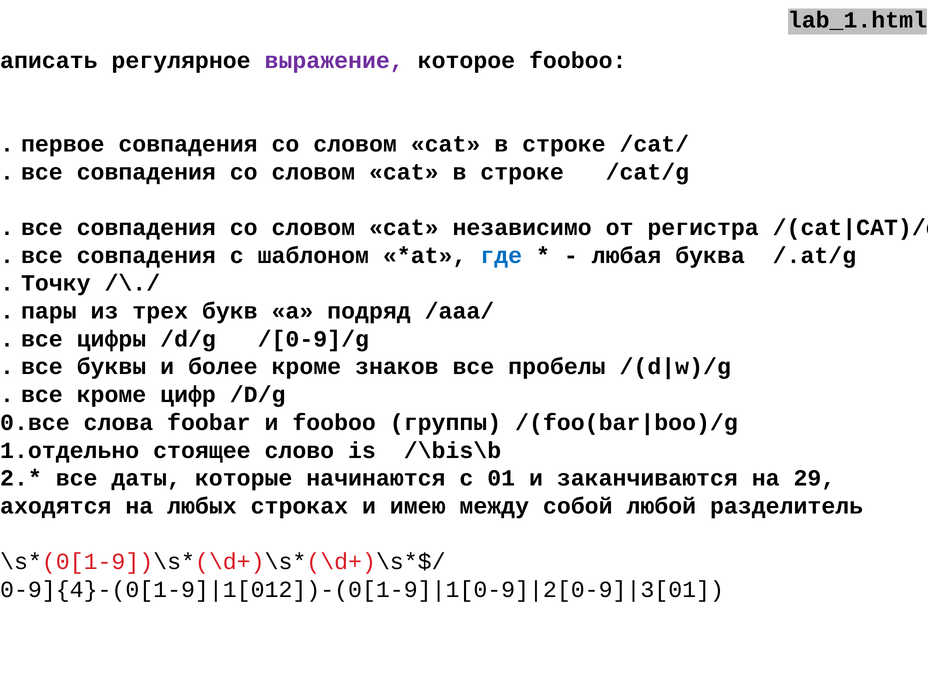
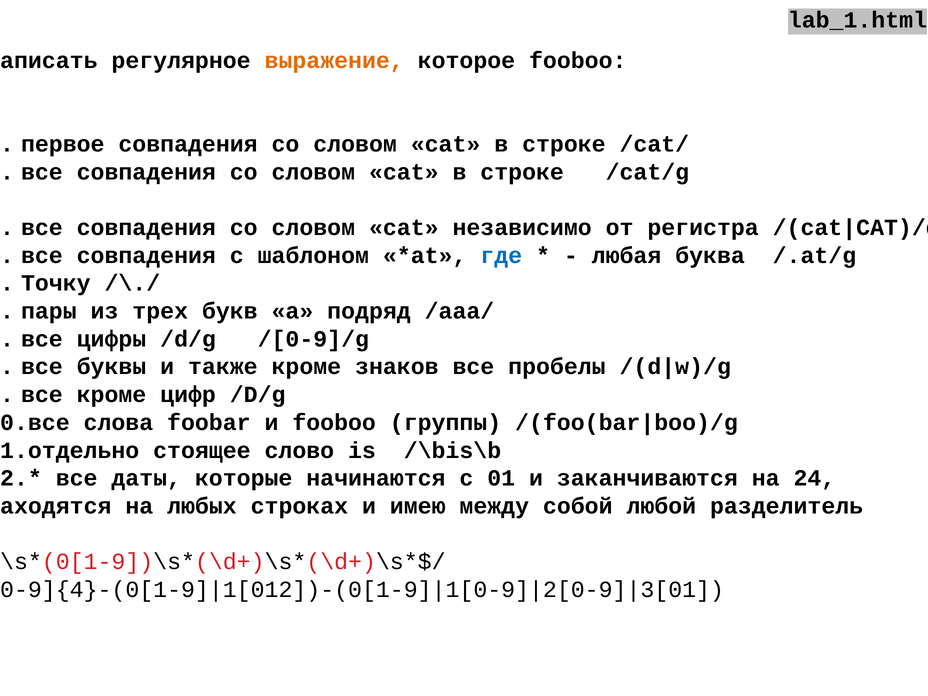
выражение colour: purple -> orange
более: более -> также
29: 29 -> 24
